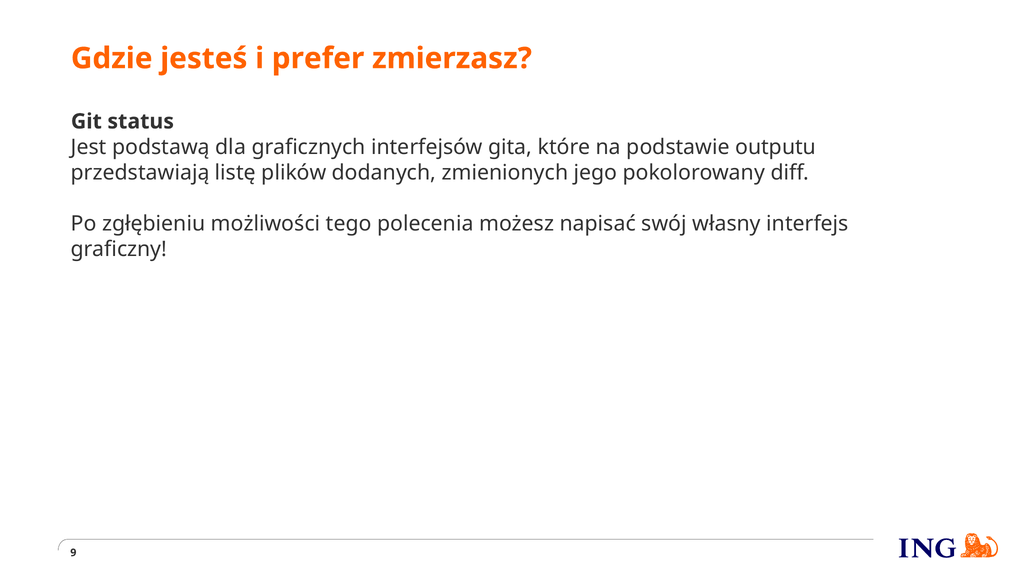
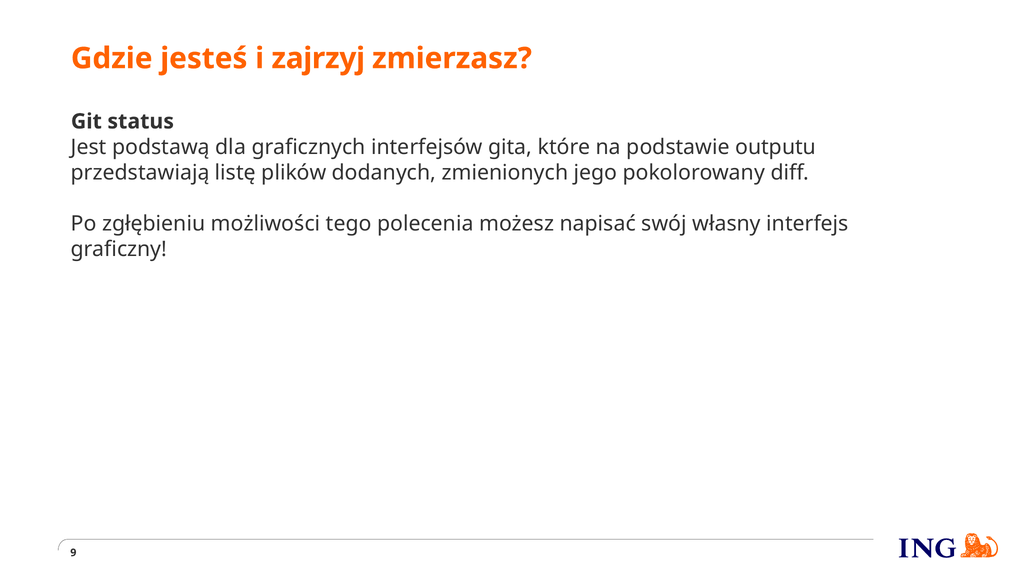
prefer: prefer -> zajrzyj
